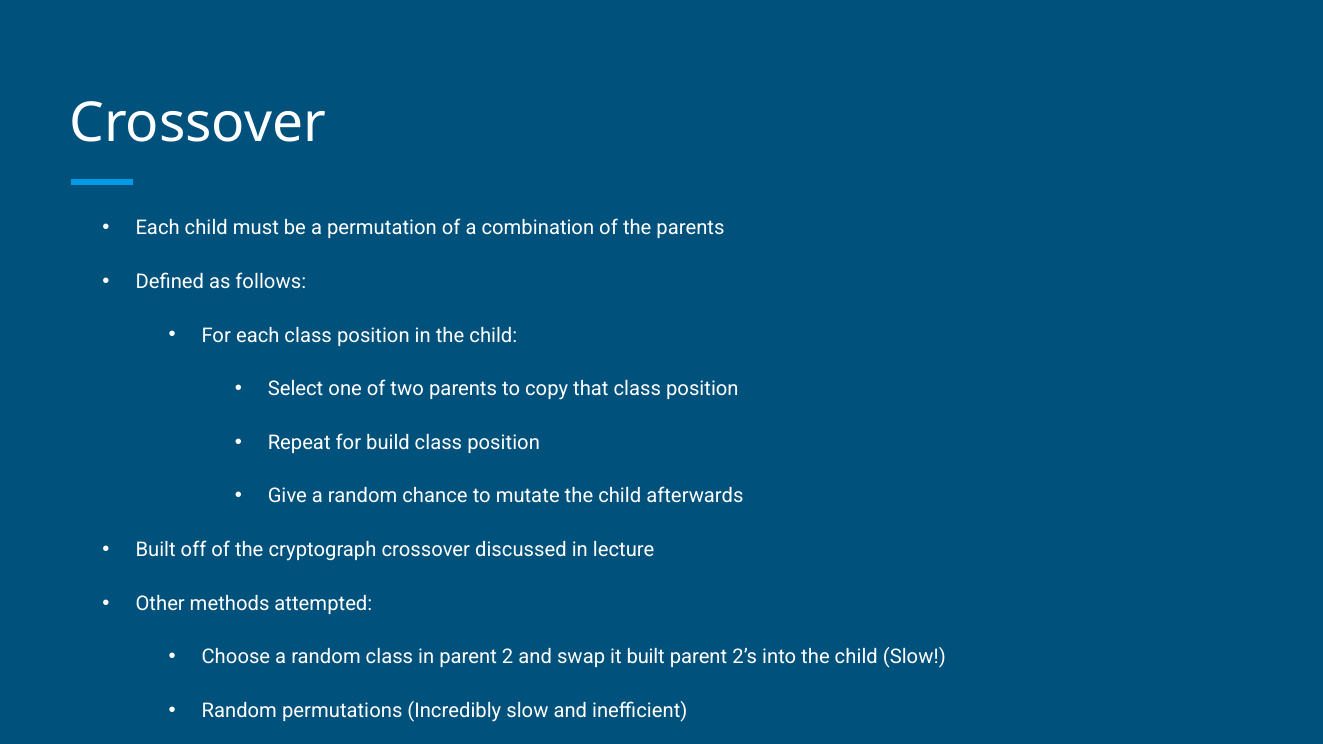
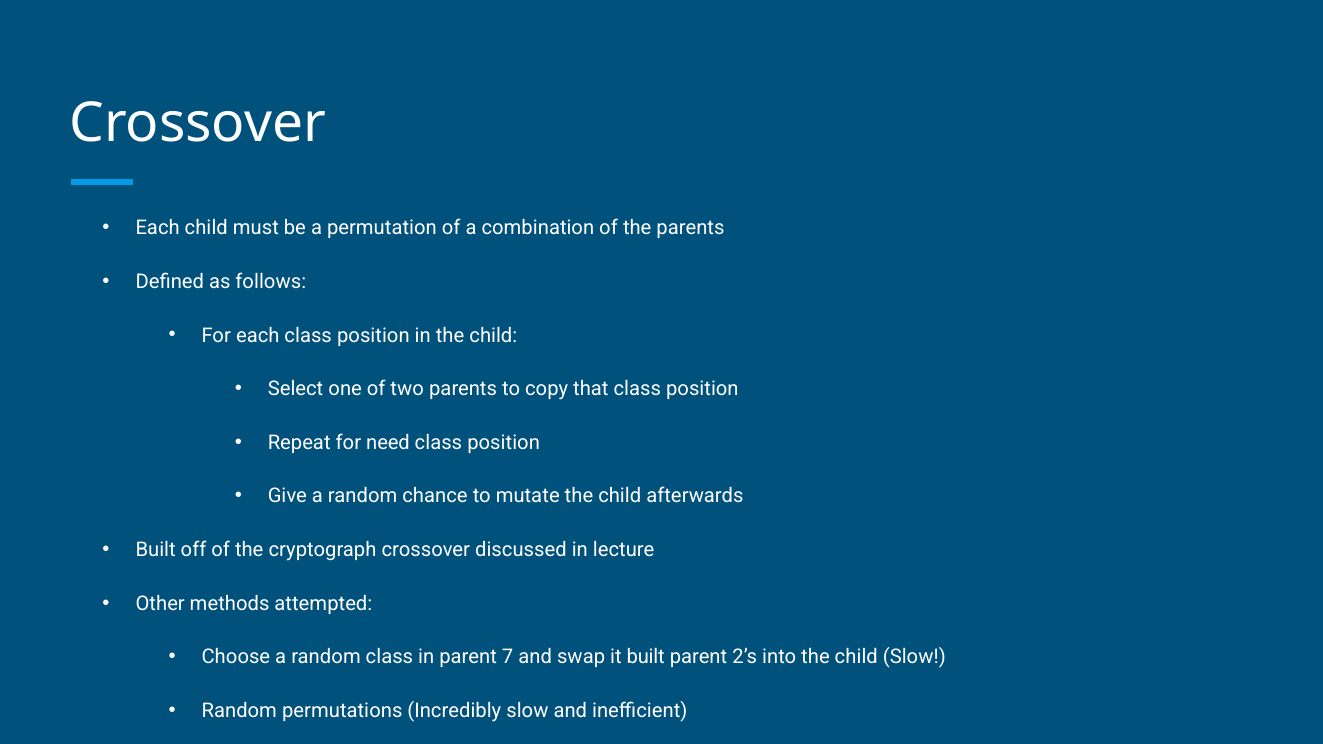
build: build -> need
2: 2 -> 7
